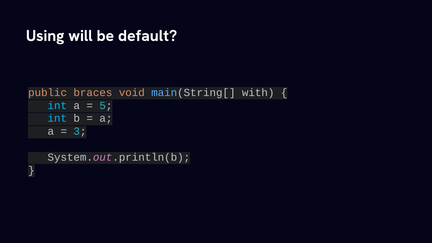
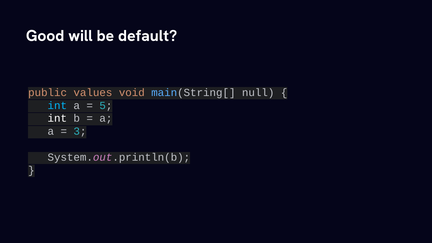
Using: Using -> Good
braces: braces -> values
with: with -> null
int at (57, 118) colour: light blue -> white
